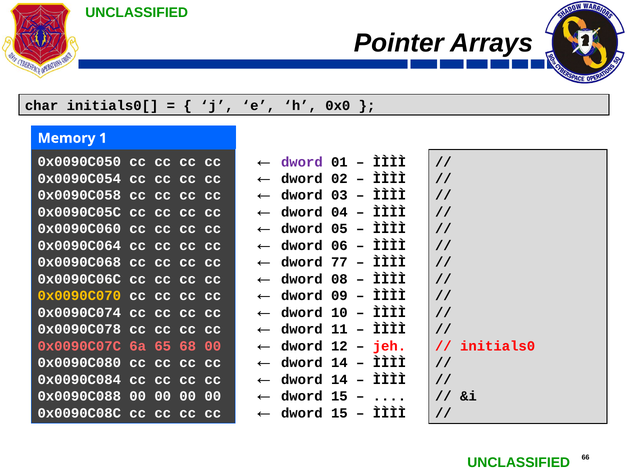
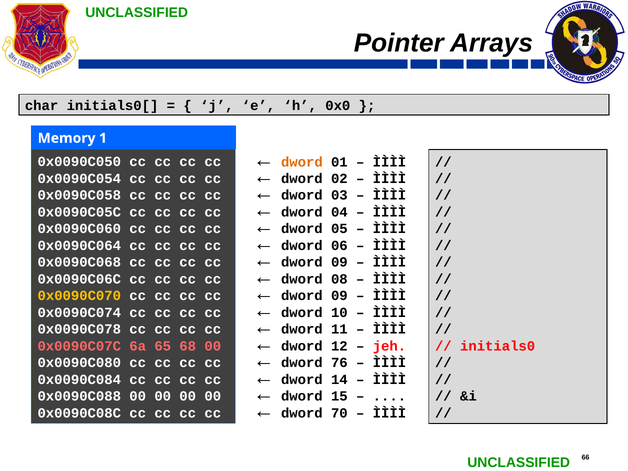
dword at (302, 162) colour: purple -> orange
77 at (339, 262): 77 -> 09
14 at (339, 363): 14 -> 76
15 at (339, 413): 15 -> 70
